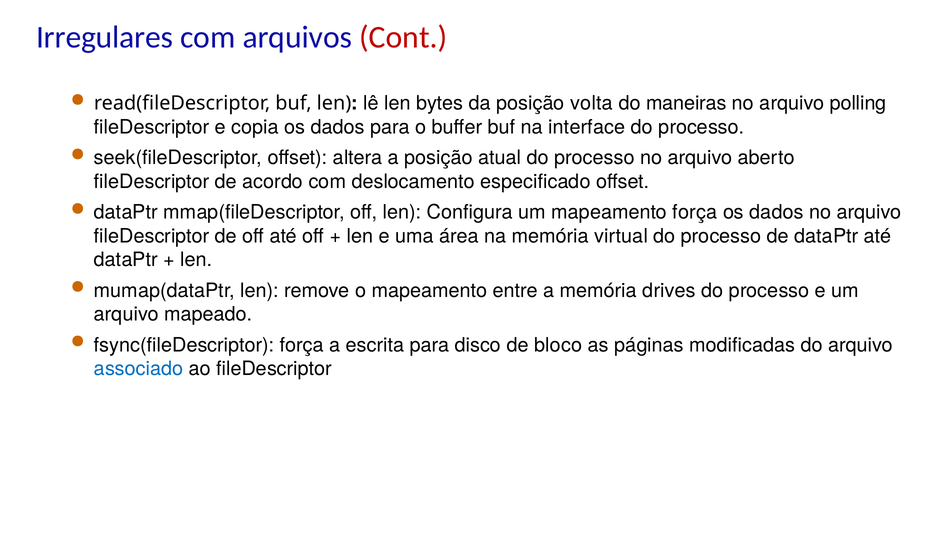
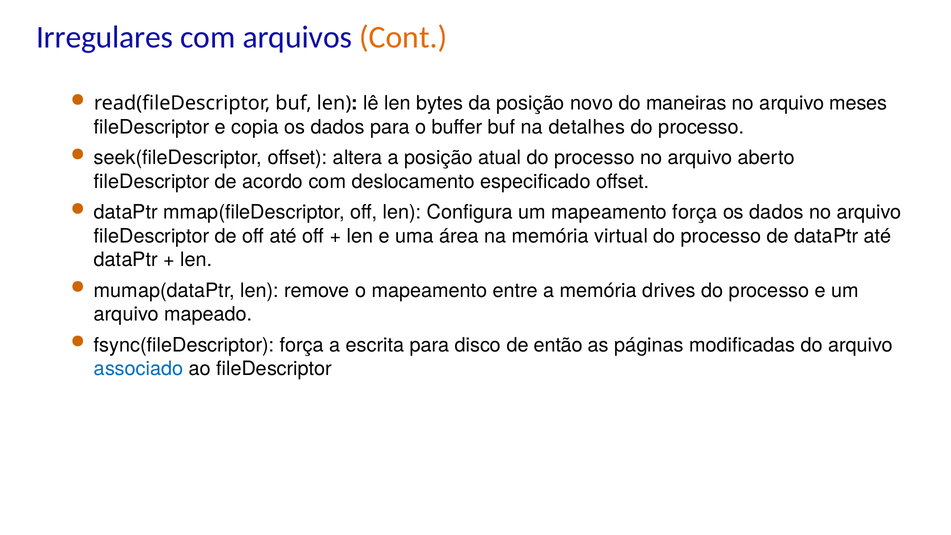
Cont colour: red -> orange
volta: volta -> novo
polling: polling -> meses
interface: interface -> detalhes
bloco: bloco -> então
